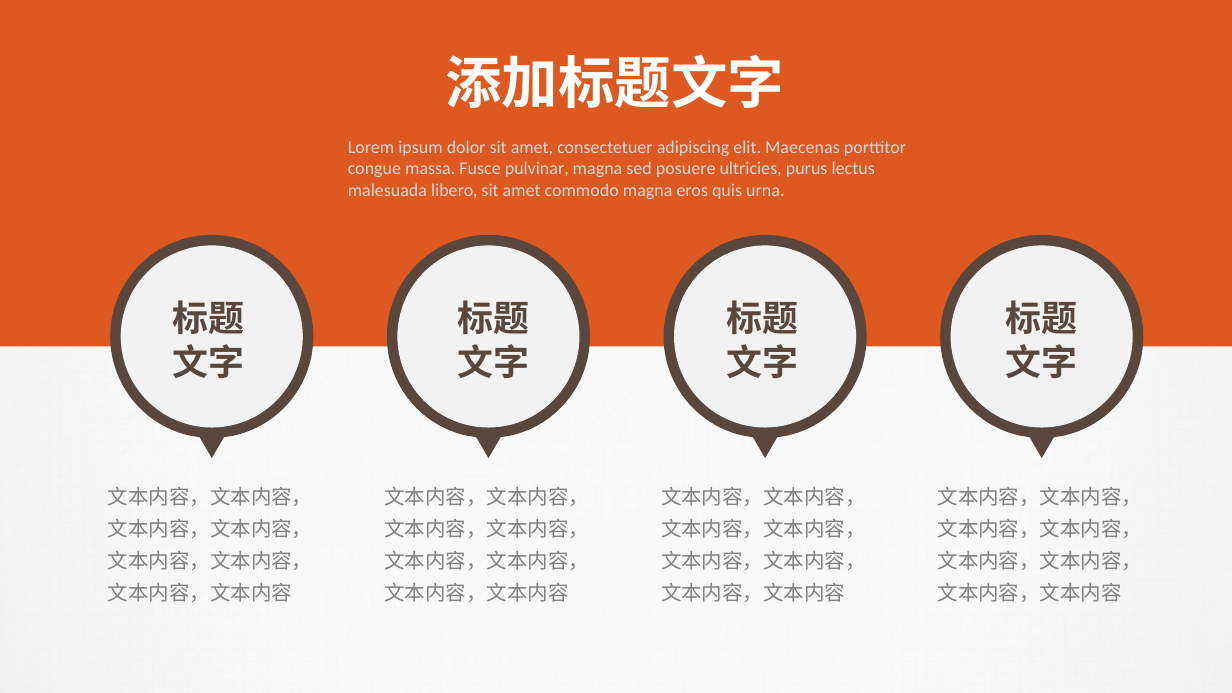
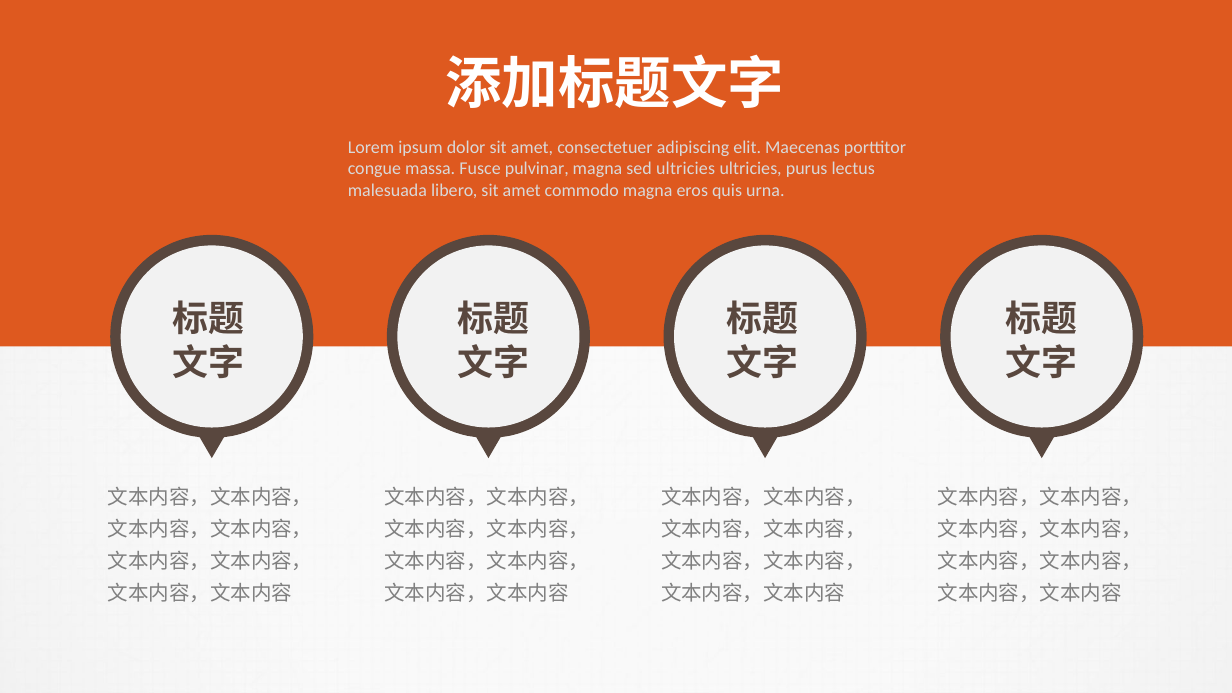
sed posuere: posuere -> ultricies
